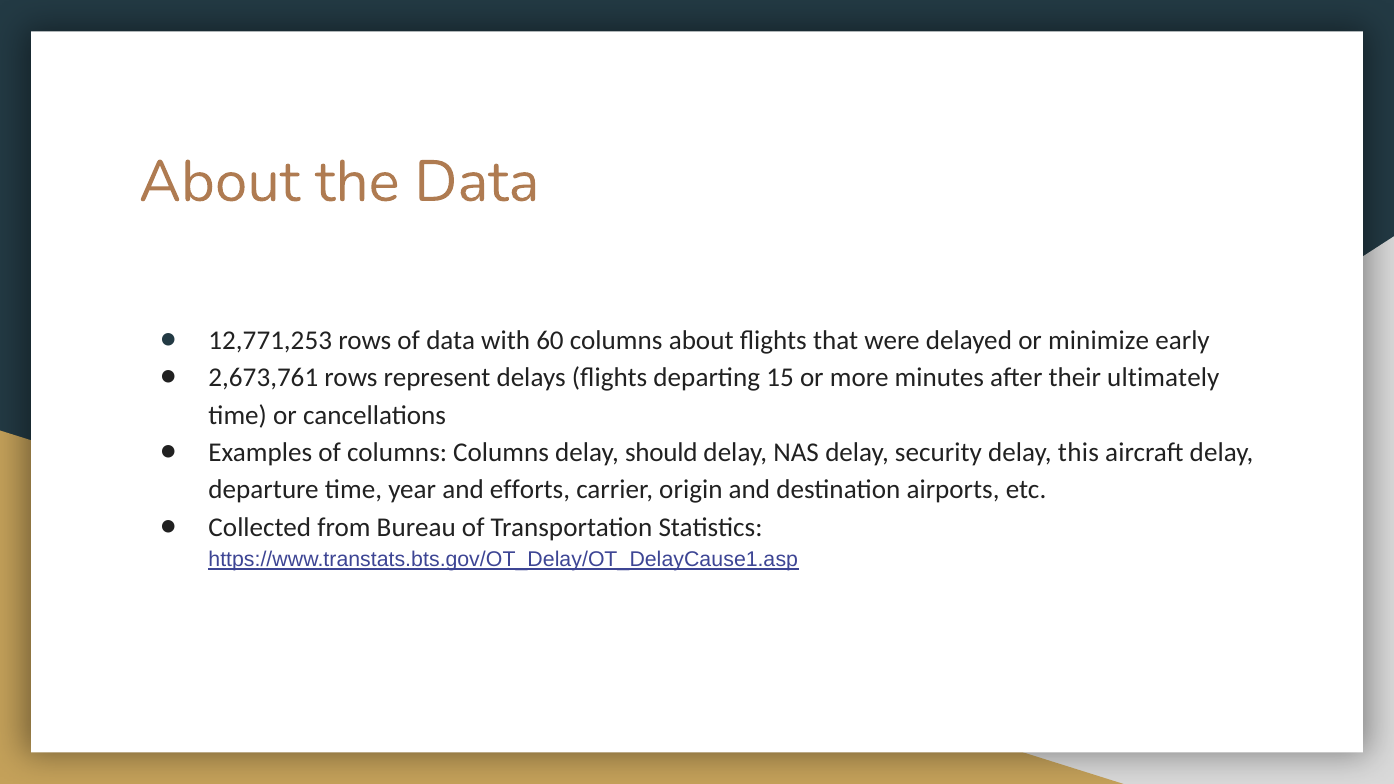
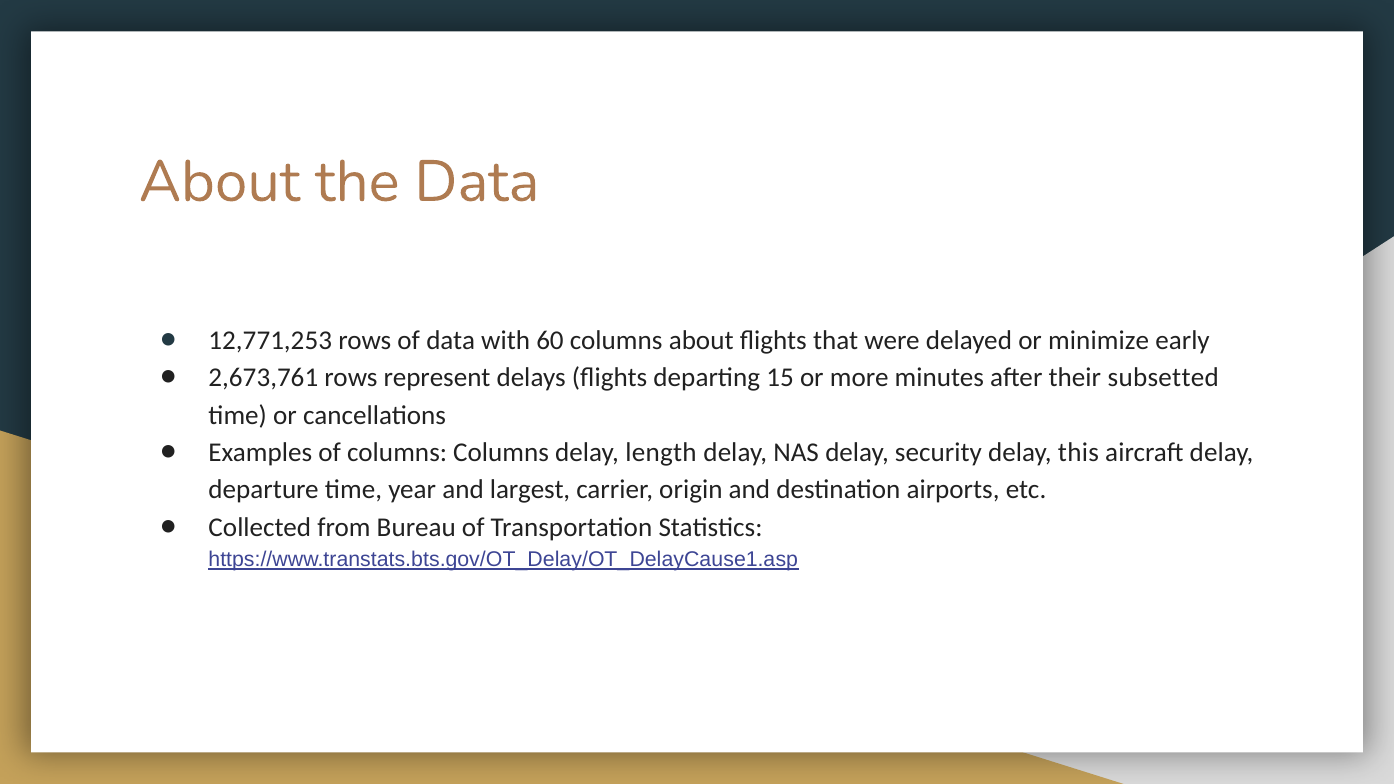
ultimately: ultimately -> subsetted
should: should -> length
efforts: efforts -> largest
